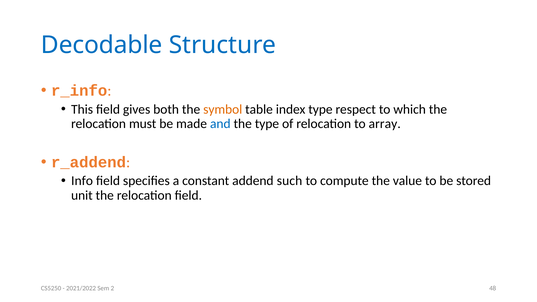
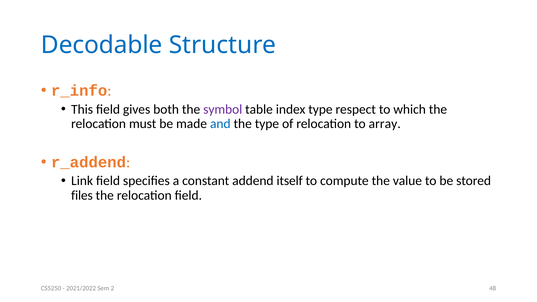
symbol colour: orange -> purple
Info: Info -> Link
such: such -> itself
unit: unit -> files
